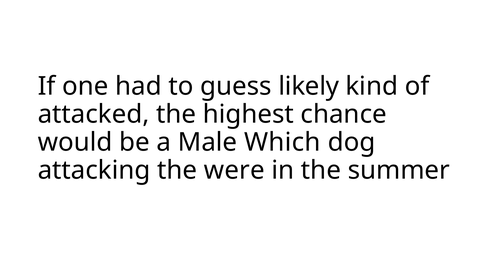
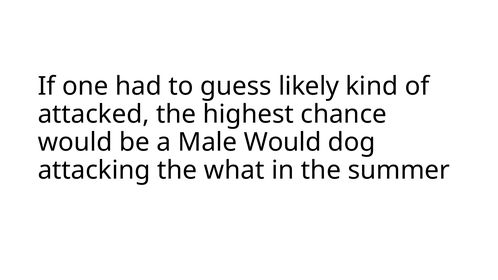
Male Which: Which -> Would
were: were -> what
